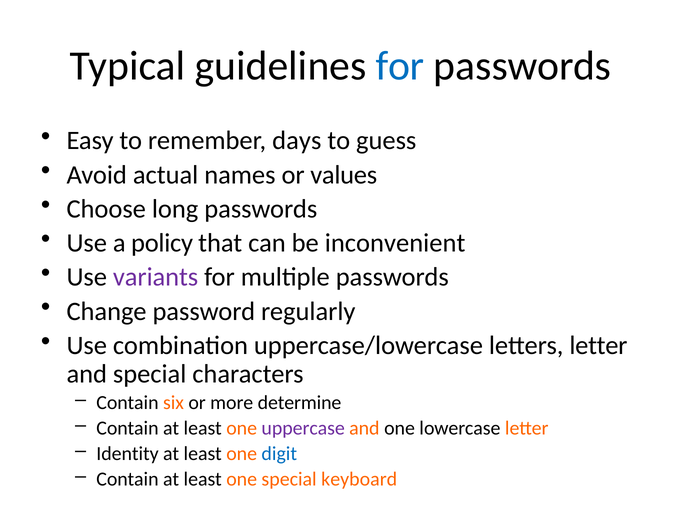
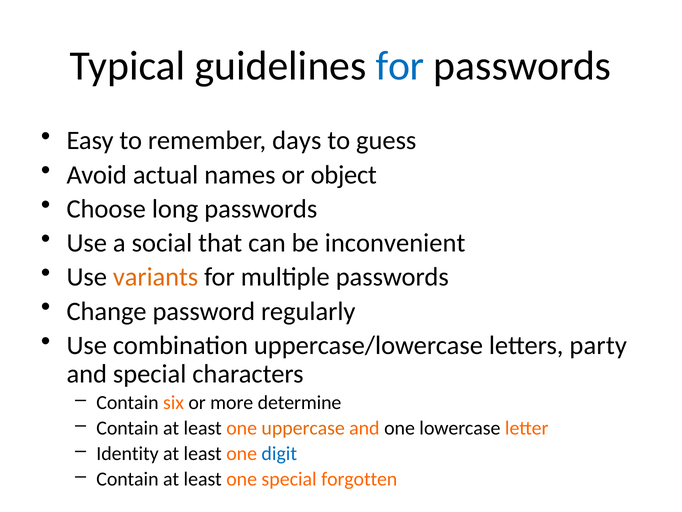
values: values -> object
policy: policy -> social
variants colour: purple -> orange
letters letter: letter -> party
uppercase colour: purple -> orange
keyboard: keyboard -> forgotten
